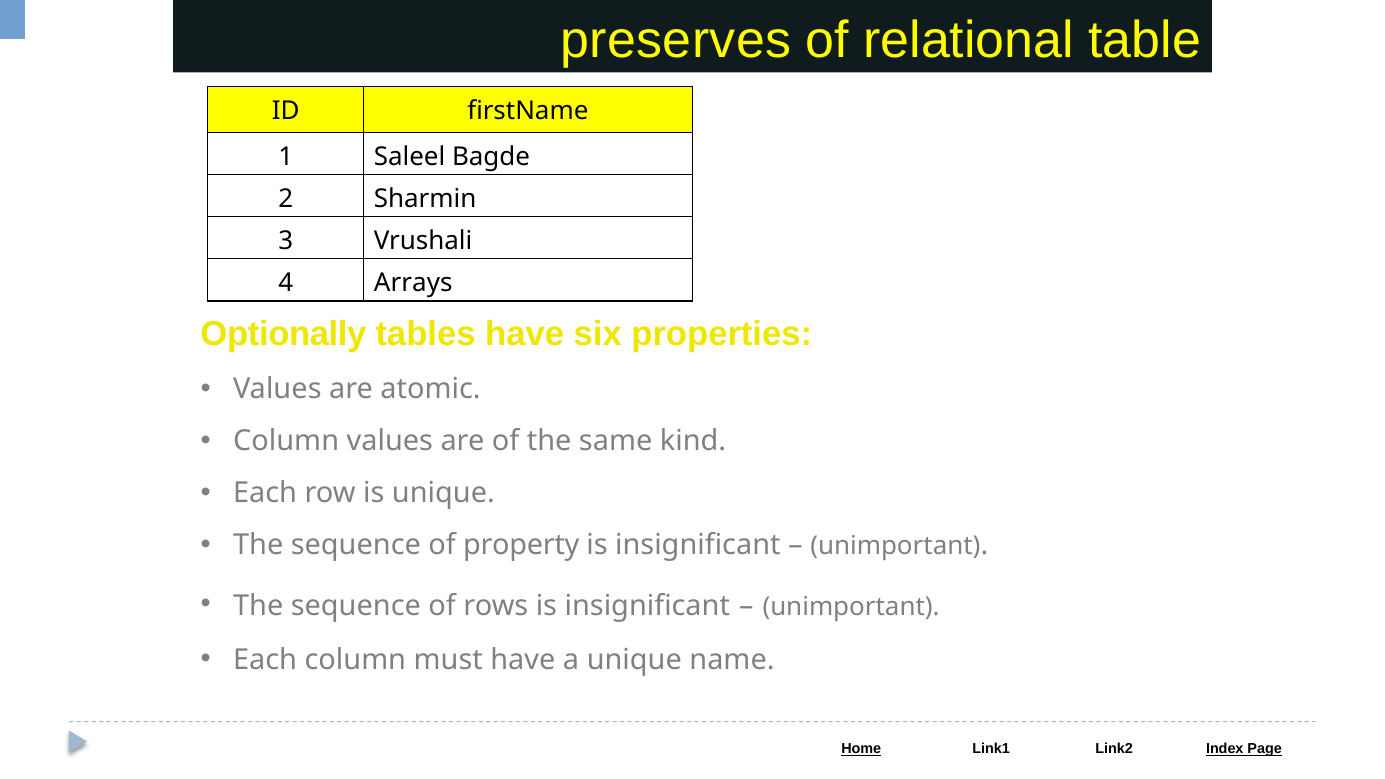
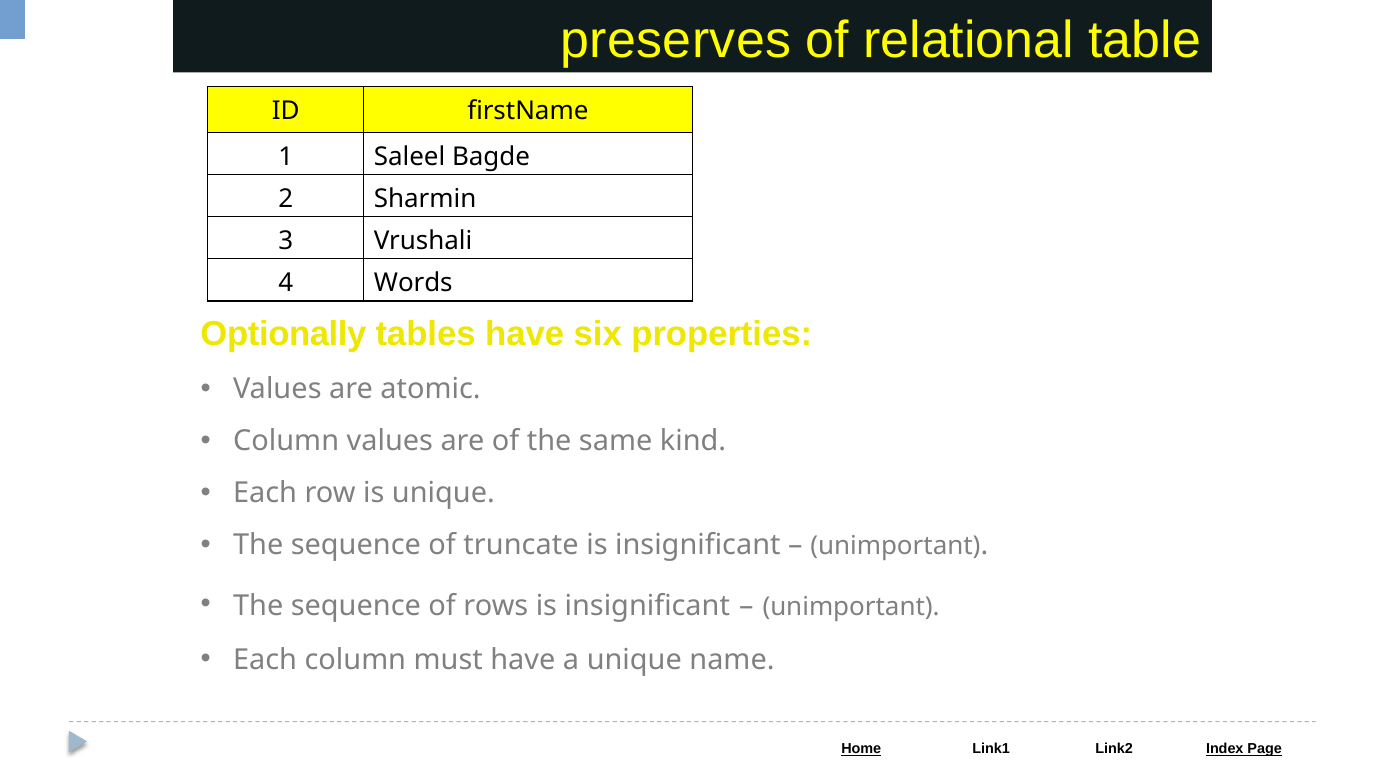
Arrays: Arrays -> Words
property: property -> truncate
